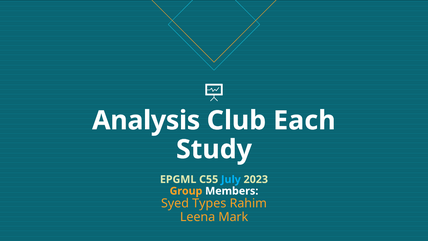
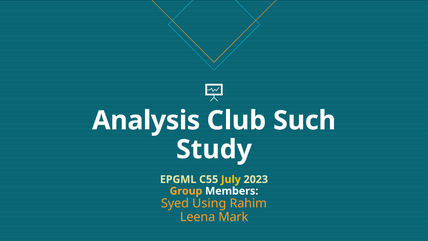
Each: Each -> Such
July colour: light blue -> yellow
Types: Types -> Using
